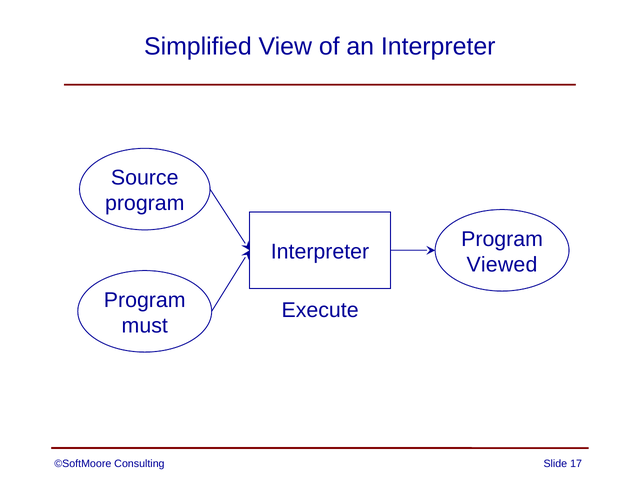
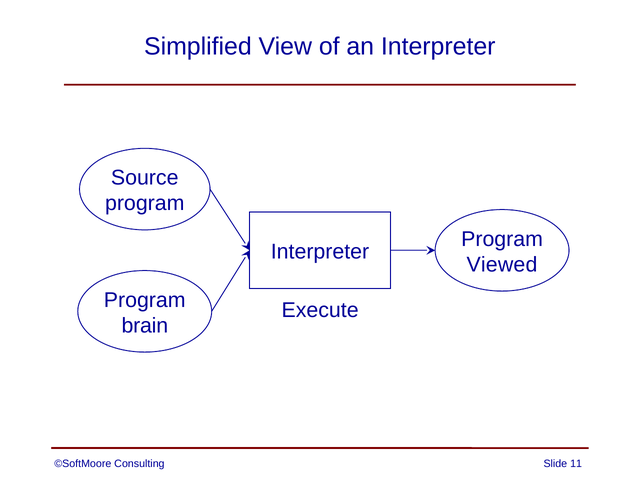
must: must -> brain
17: 17 -> 11
